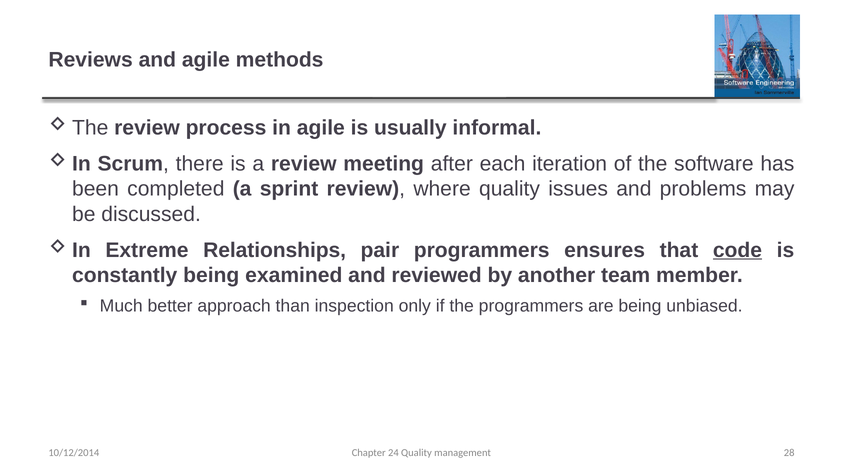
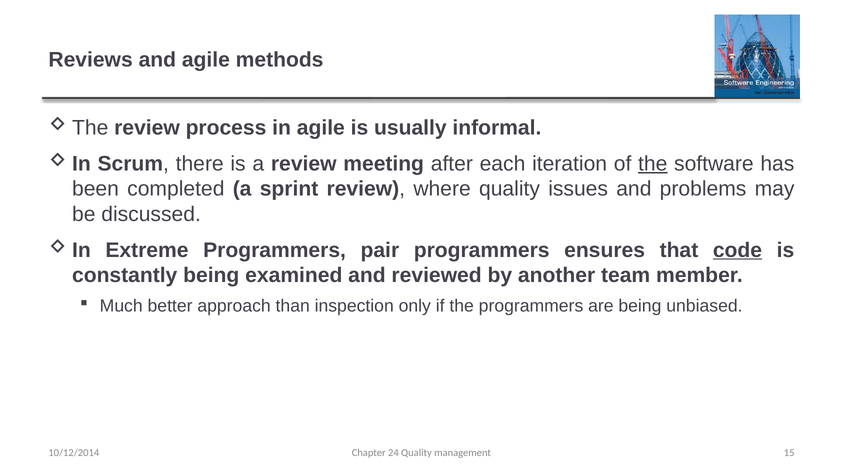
the at (653, 164) underline: none -> present
Extreme Relationships: Relationships -> Programmers
28: 28 -> 15
